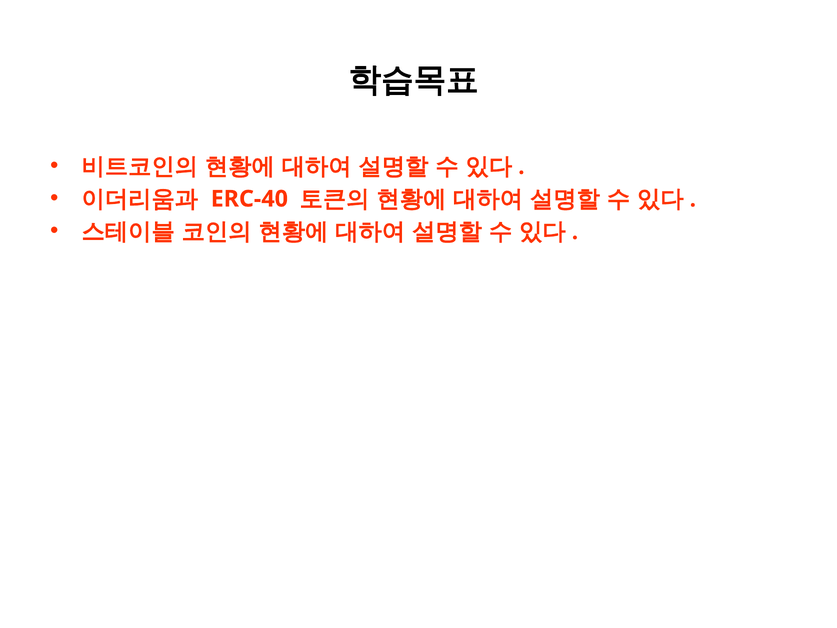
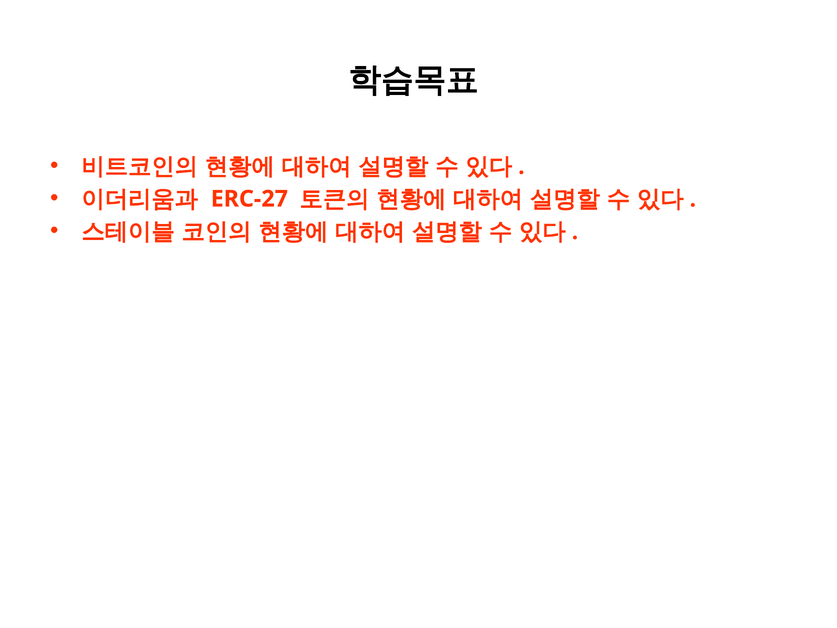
ERC-40: ERC-40 -> ERC-27
